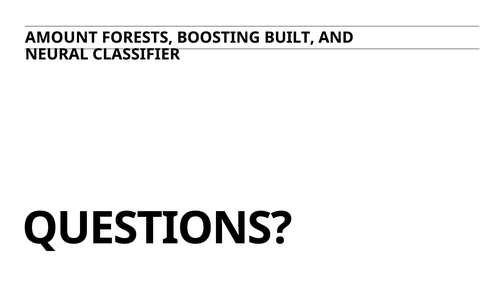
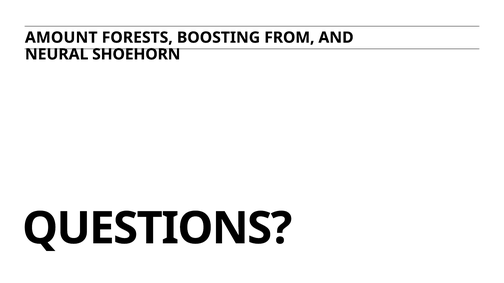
BUILT: BUILT -> FROM
CLASSIFIER: CLASSIFIER -> SHOEHORN
